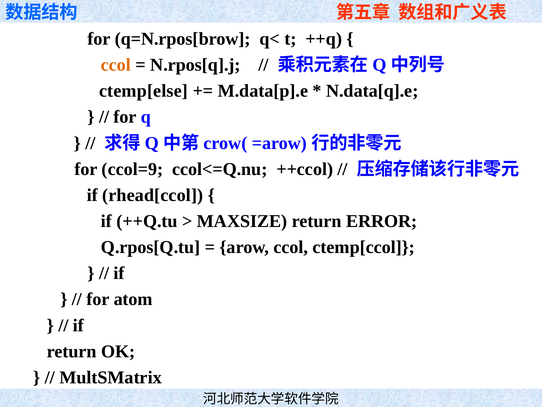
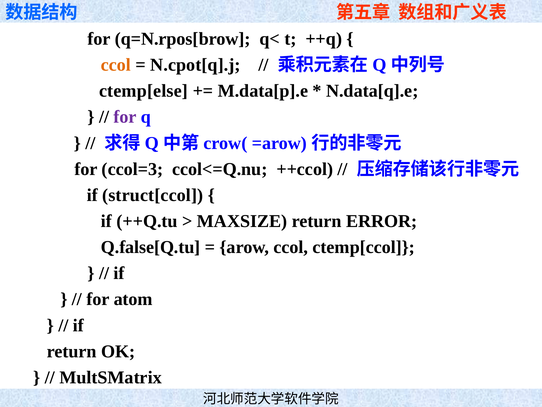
N.rpos[q].j: N.rpos[q].j -> N.cpot[q].j
for at (125, 117) colour: black -> purple
ccol=9: ccol=9 -> ccol=3
rhead[ccol: rhead[ccol -> struct[ccol
Q.rpos[Q.tu: Q.rpos[Q.tu -> Q.false[Q.tu
